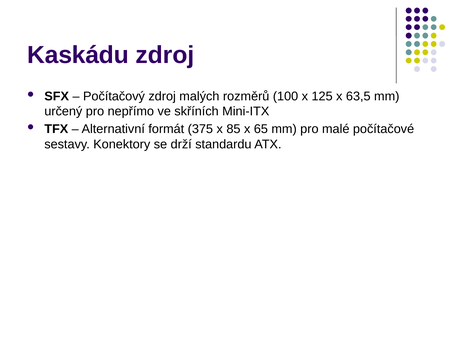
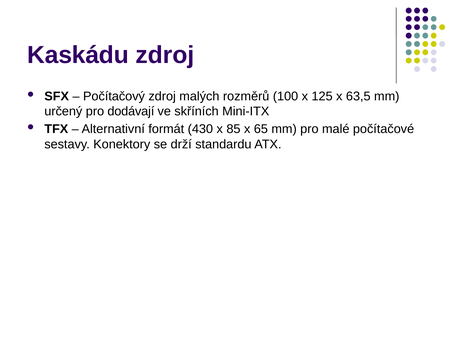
nepřímo: nepřímo -> dodávají
375: 375 -> 430
